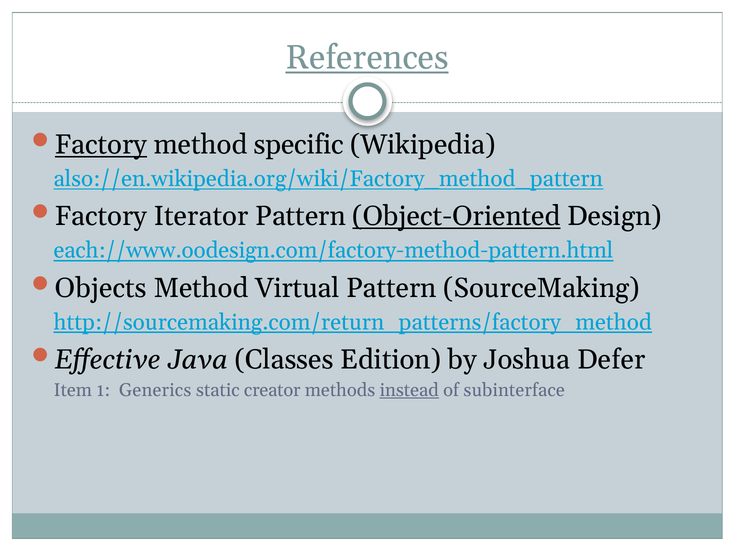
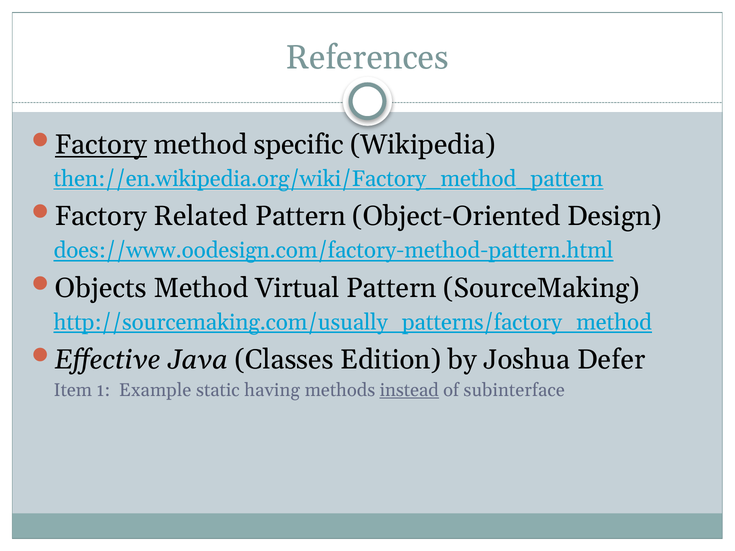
References underline: present -> none
also://en.wikipedia.org/wiki/Factory_method_pattern: also://en.wikipedia.org/wiki/Factory_method_pattern -> then://en.wikipedia.org/wiki/Factory_method_pattern
Iterator: Iterator -> Related
Object-Oriented underline: present -> none
each://www.oodesign.com/factory-method-pattern.html: each://www.oodesign.com/factory-method-pattern.html -> does://www.oodesign.com/factory-method-pattern.html
http://sourcemaking.com/return_patterns/factory_method: http://sourcemaking.com/return_patterns/factory_method -> http://sourcemaking.com/usually_patterns/factory_method
Generics: Generics -> Example
creator: creator -> having
